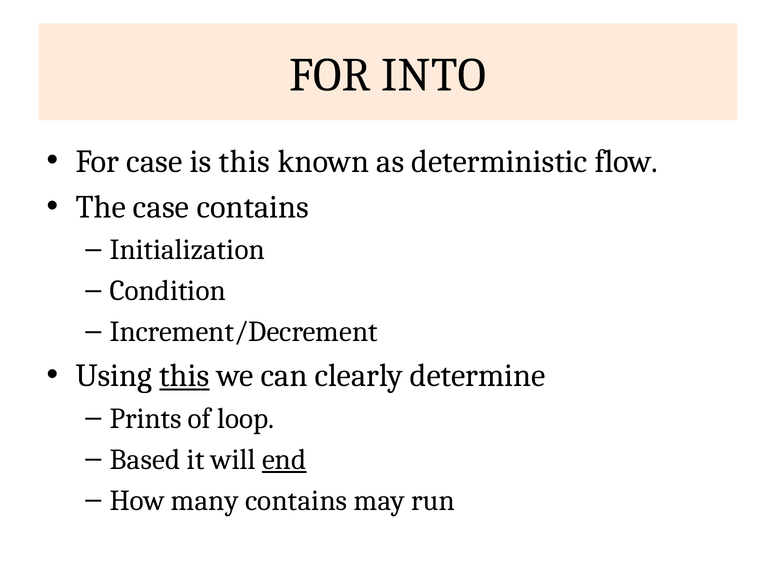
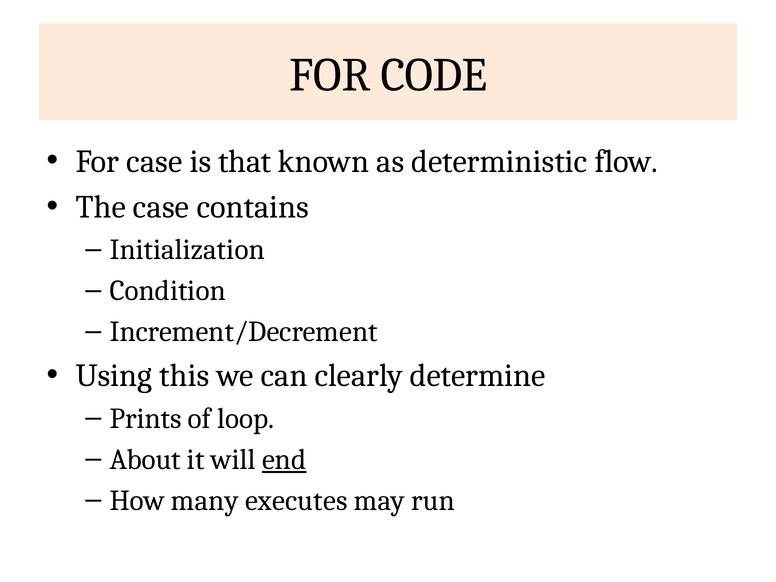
INTO: INTO -> CODE
is this: this -> that
this at (184, 376) underline: present -> none
Based: Based -> About
many contains: contains -> executes
